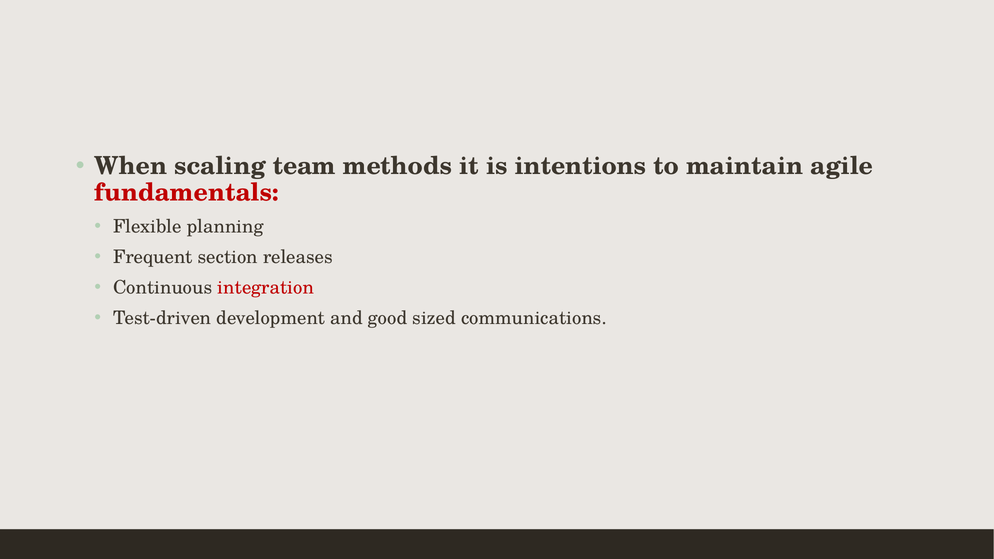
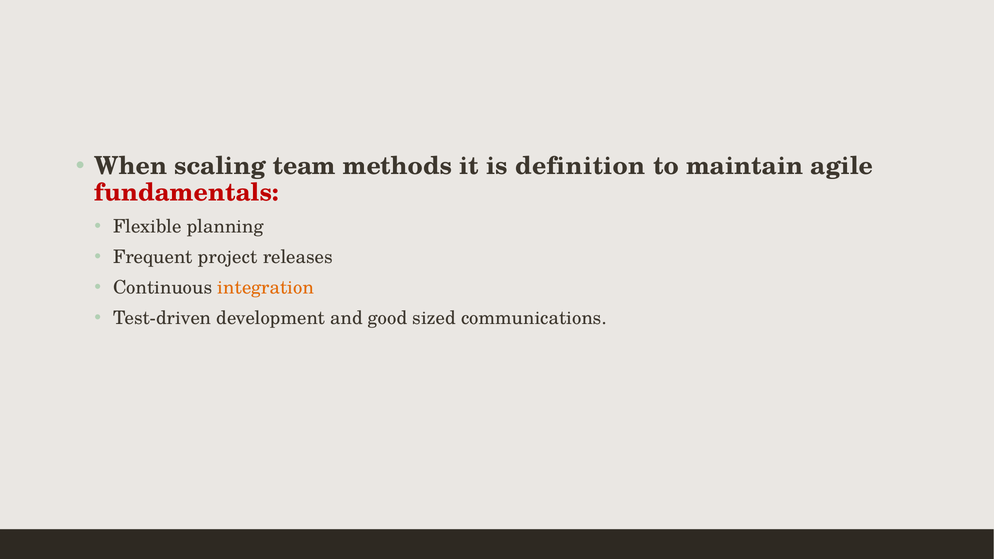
intentions: intentions -> definition
section: section -> project
integration colour: red -> orange
